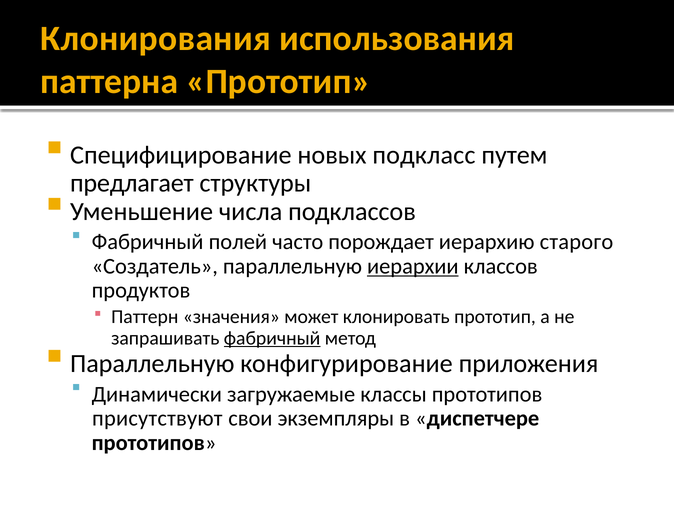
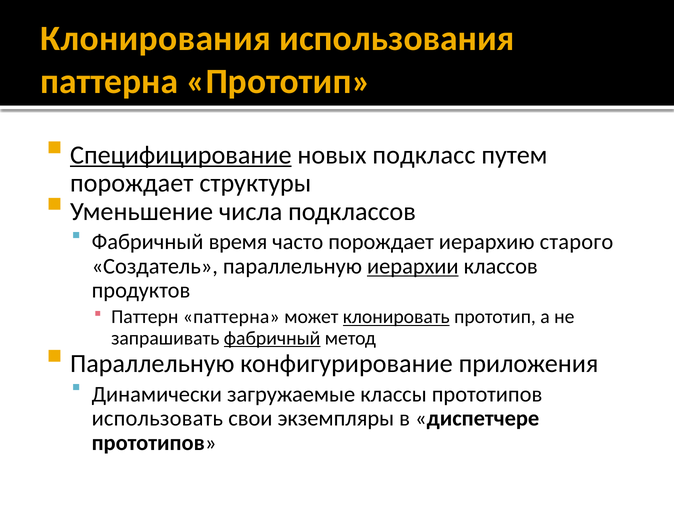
Специфицирование underline: none -> present
предлагает at (132, 183): предлагает -> порождает
полей: полей -> время
Паттерн значения: значения -> паттерна
клонировать underline: none -> present
присутствуют: присутствуют -> использовать
